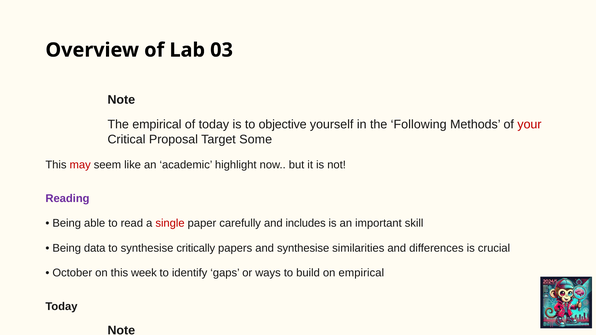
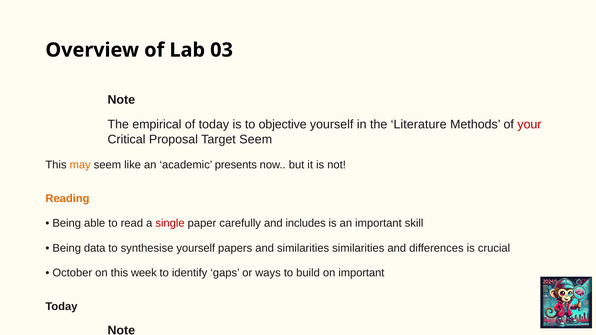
in the Following: Following -> Literature
Target Some: Some -> Seem
may colour: red -> orange
academic highlight: highlight -> presents
Reading colour: purple -> orange
synthesise critically: critically -> yourself
and synthesise: synthesise -> similarities
on empirical: empirical -> important
